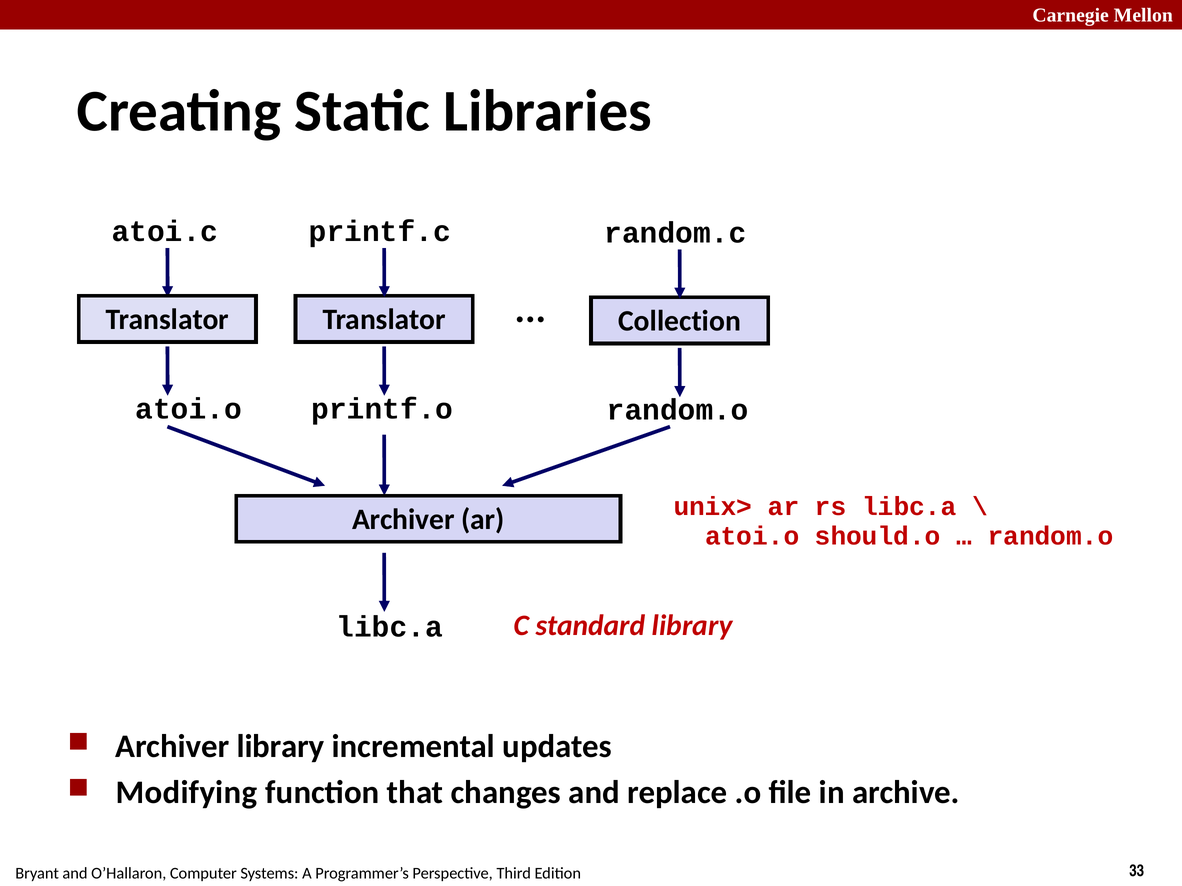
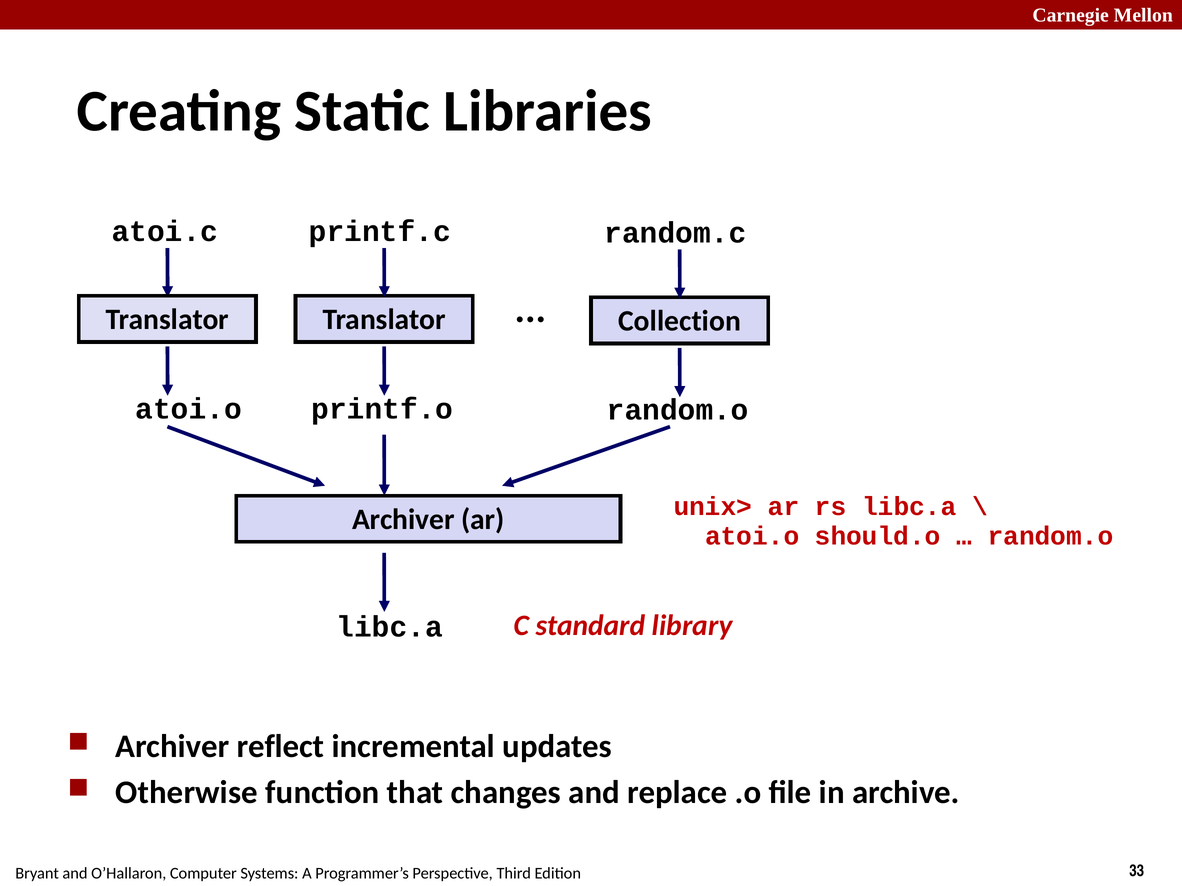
Archiver library: library -> reflect
Modifying: Modifying -> Otherwise
